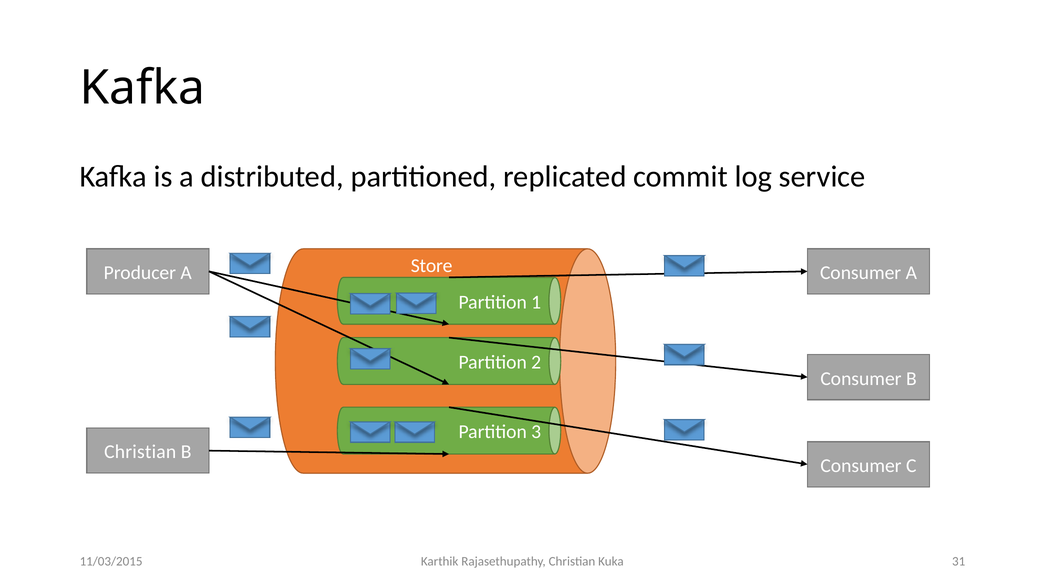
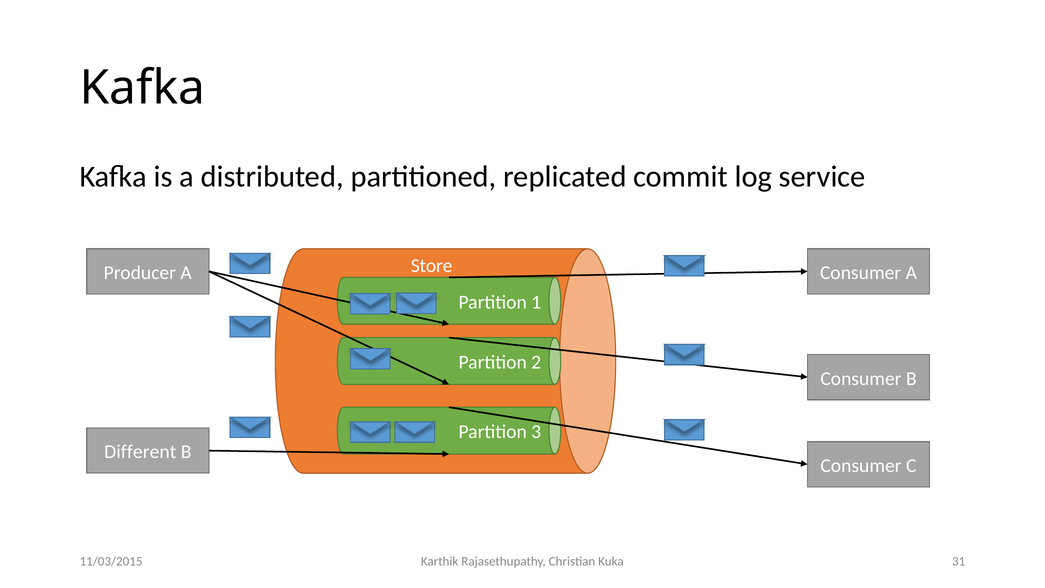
Christian at (140, 452): Christian -> Different
